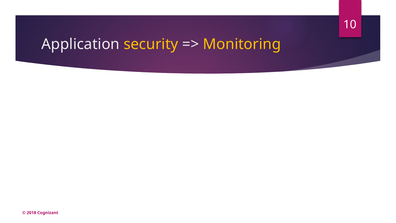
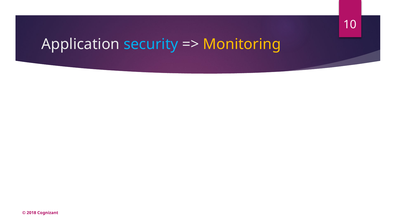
security colour: yellow -> light blue
